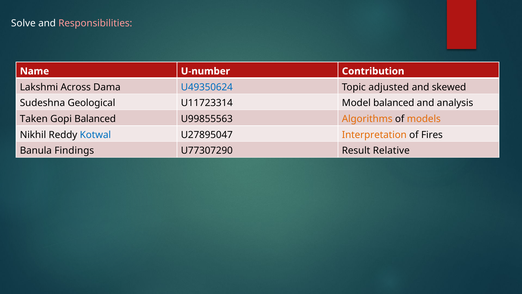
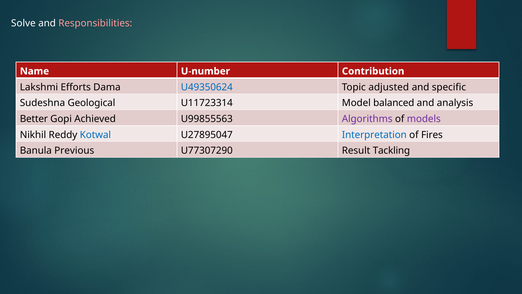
Across: Across -> Efforts
skewed: skewed -> specific
Taken: Taken -> Better
Gopi Balanced: Balanced -> Achieved
Algorithms colour: orange -> purple
models colour: orange -> purple
Interpretation colour: orange -> blue
Findings: Findings -> Previous
Relative: Relative -> Tackling
